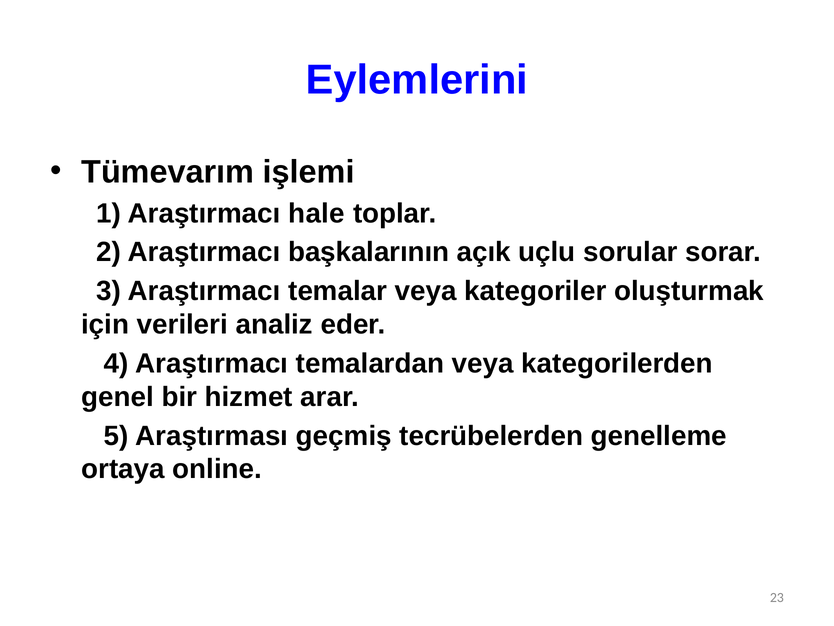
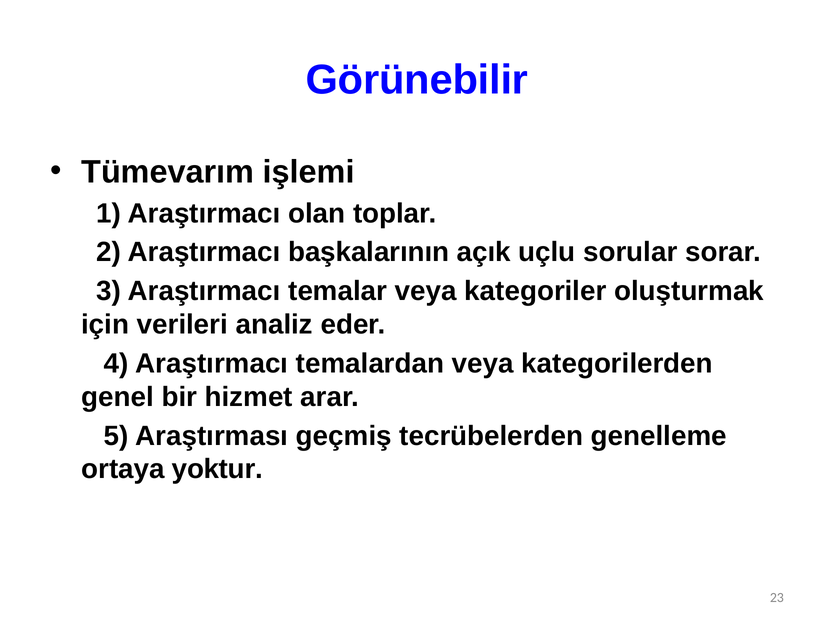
Eylemlerini: Eylemlerini -> Görünebilir
hale: hale -> olan
online: online -> yoktur
